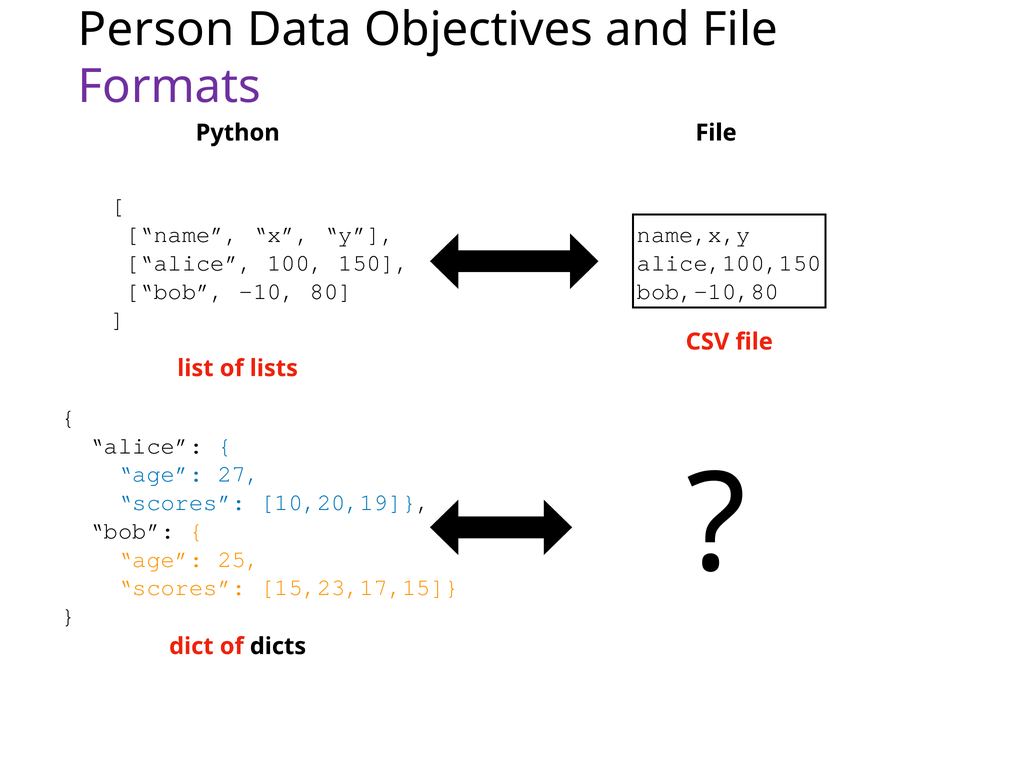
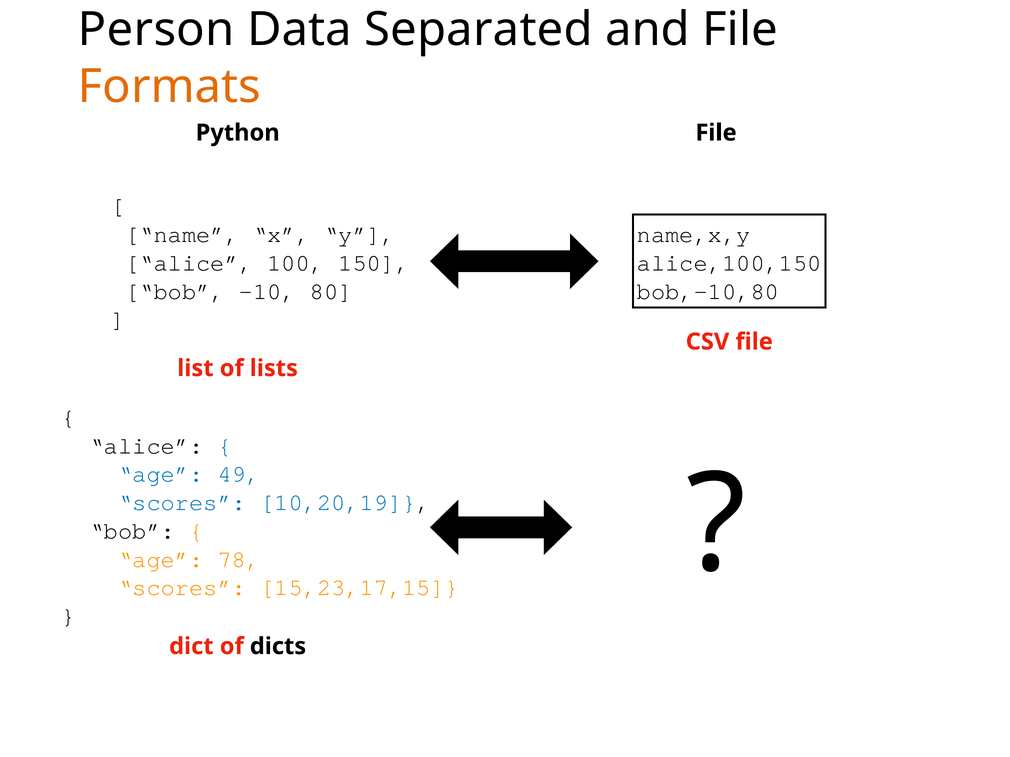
Objectives: Objectives -> Separated
Formats colour: purple -> orange
27: 27 -> 49
25: 25 -> 78
